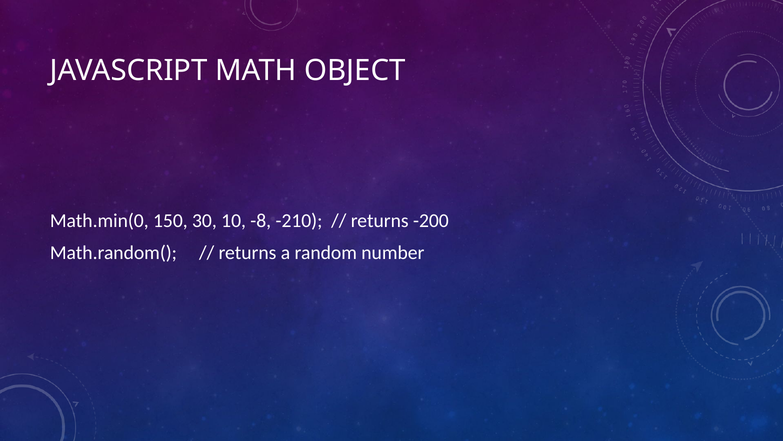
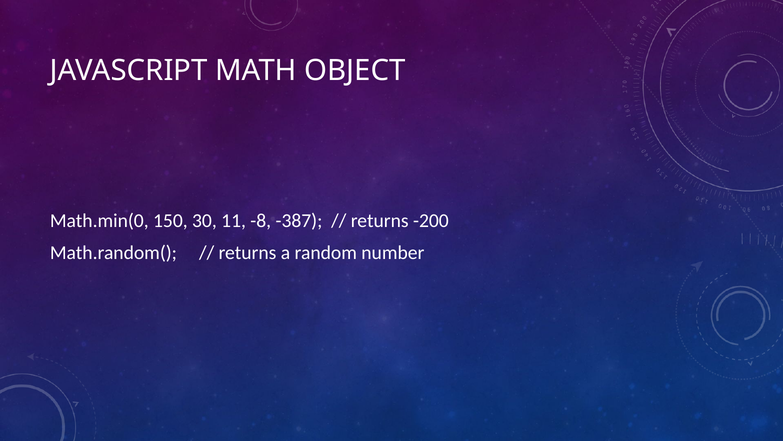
10: 10 -> 11
-210: -210 -> -387
